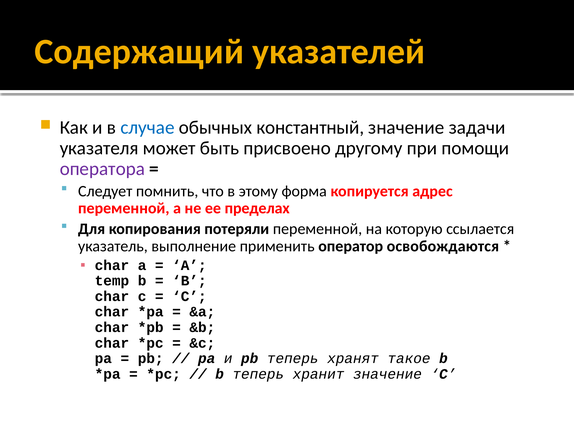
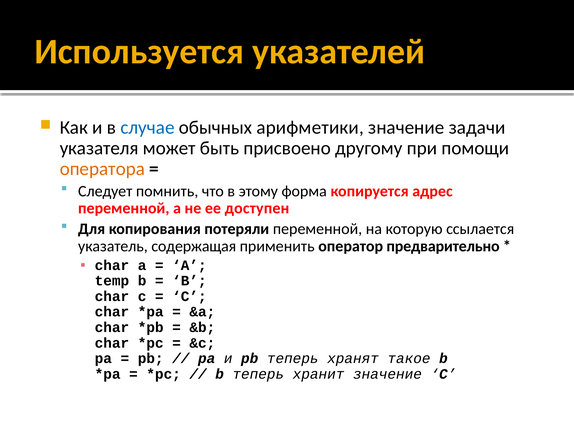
Содержащий: Содержащий -> Используется
константный: константный -> арифметики
оператора colour: purple -> orange
пределах: пределах -> доступен
выполнение: выполнение -> содержащая
освобождаются: освобождаются -> предварительно
